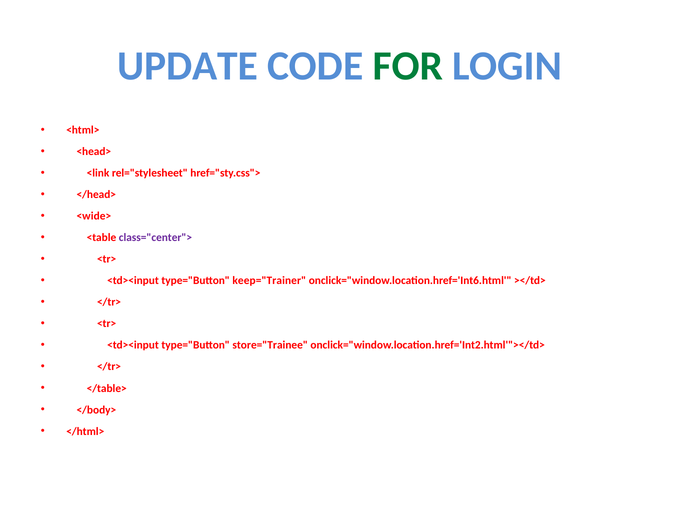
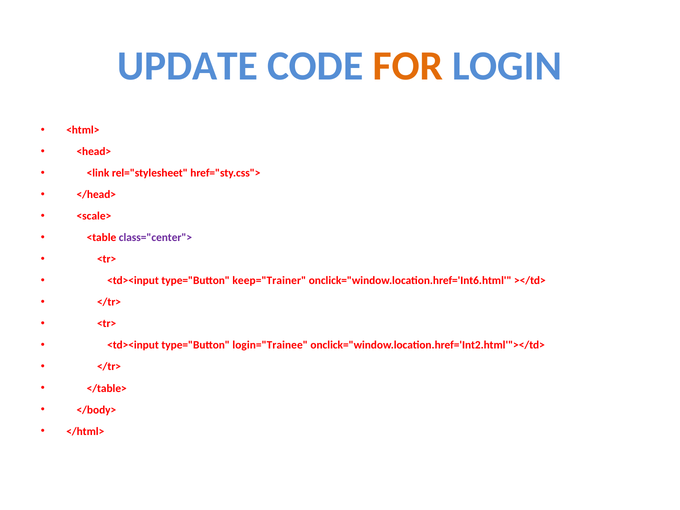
FOR colour: green -> orange
<wide>: <wide> -> <scale>
store="Trainee: store="Trainee -> login="Trainee
